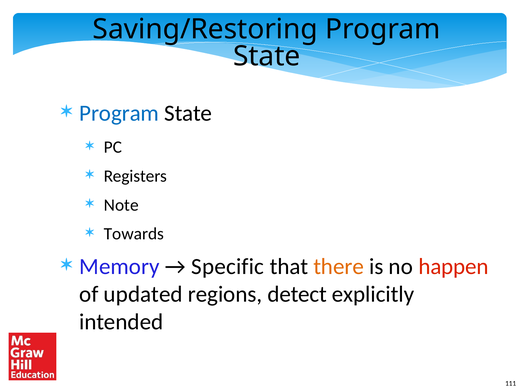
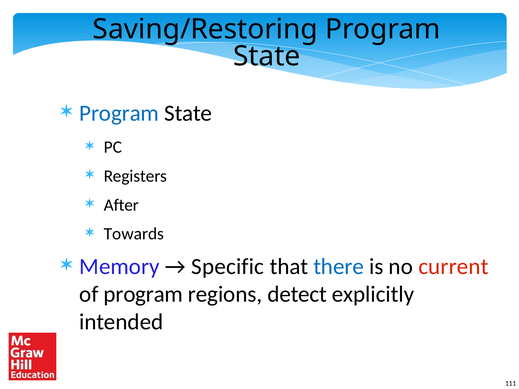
Note: Note -> After
there colour: orange -> blue
happen: happen -> current
of updated: updated -> program
